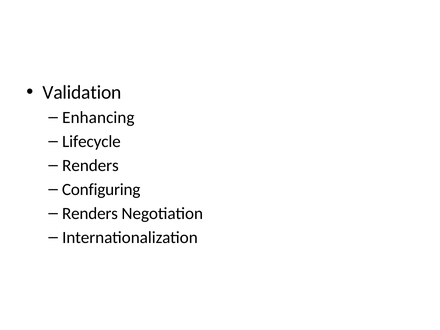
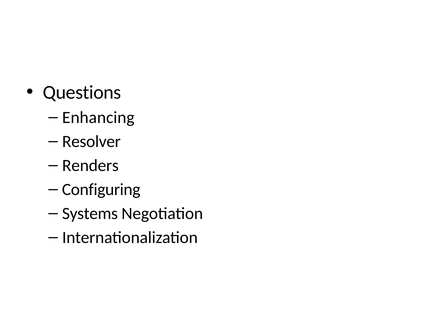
Validation: Validation -> Questions
Lifecycle: Lifecycle -> Resolver
Renders at (90, 213): Renders -> Systems
